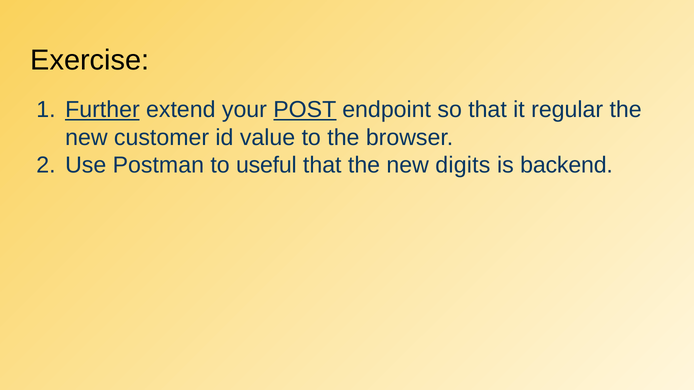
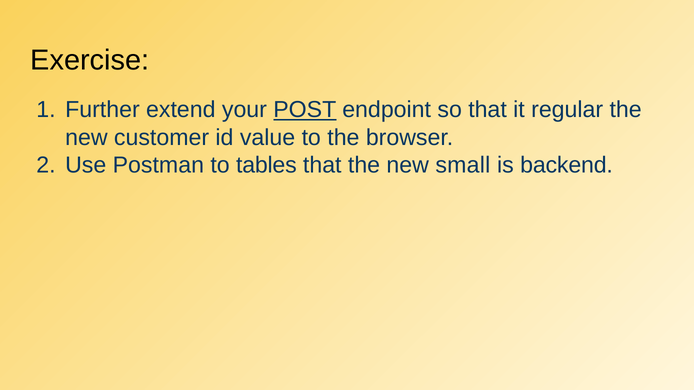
Further underline: present -> none
useful: useful -> tables
digits: digits -> small
